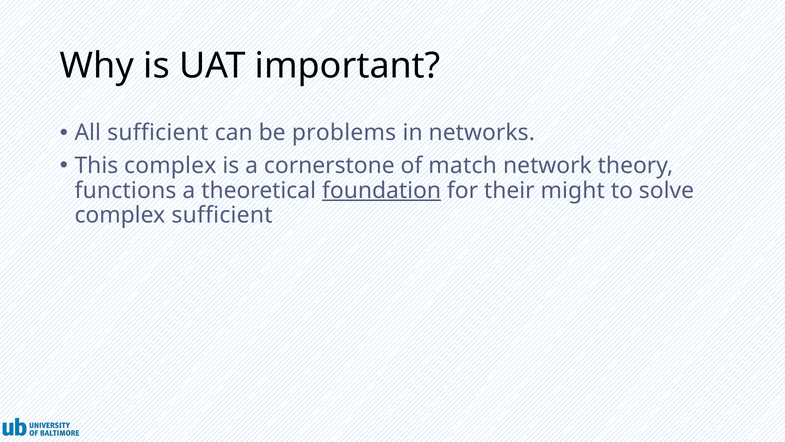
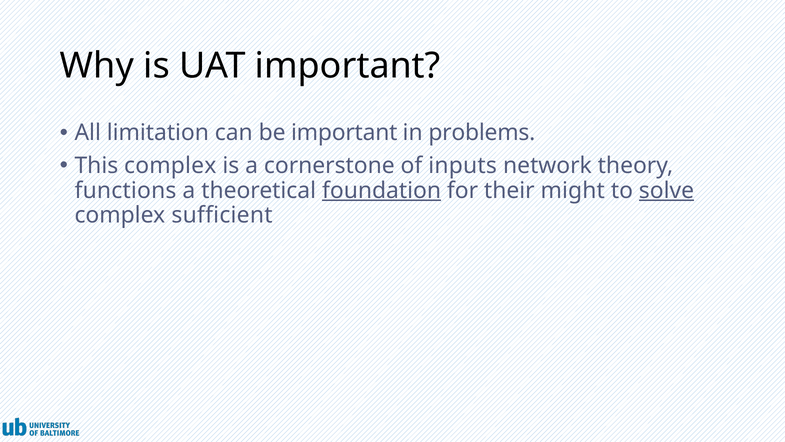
All sufficient: sufficient -> limitation
be problems: problems -> important
networks: networks -> problems
match: match -> inputs
solve underline: none -> present
